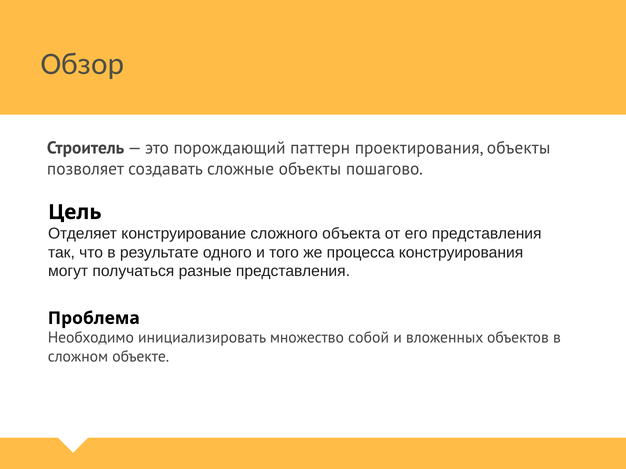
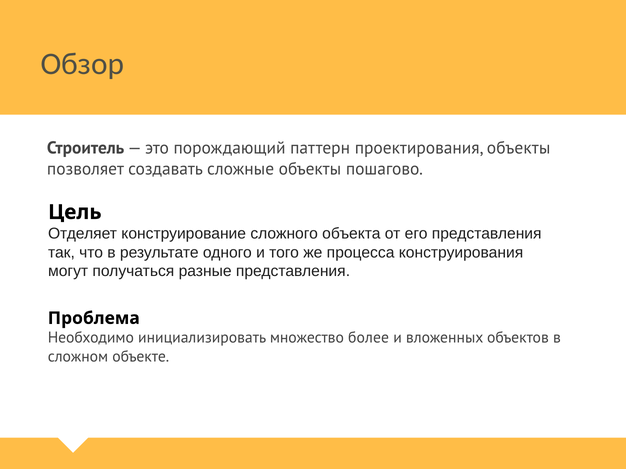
собой: собой -> более
